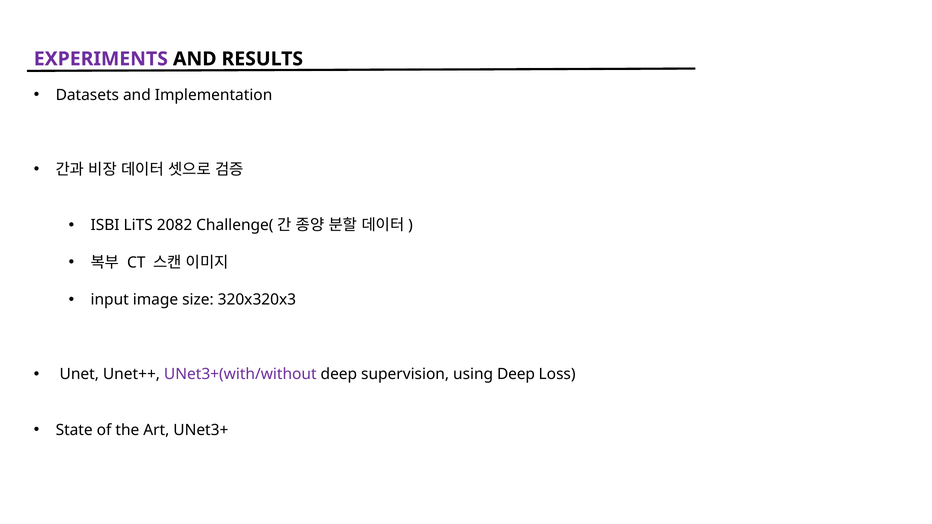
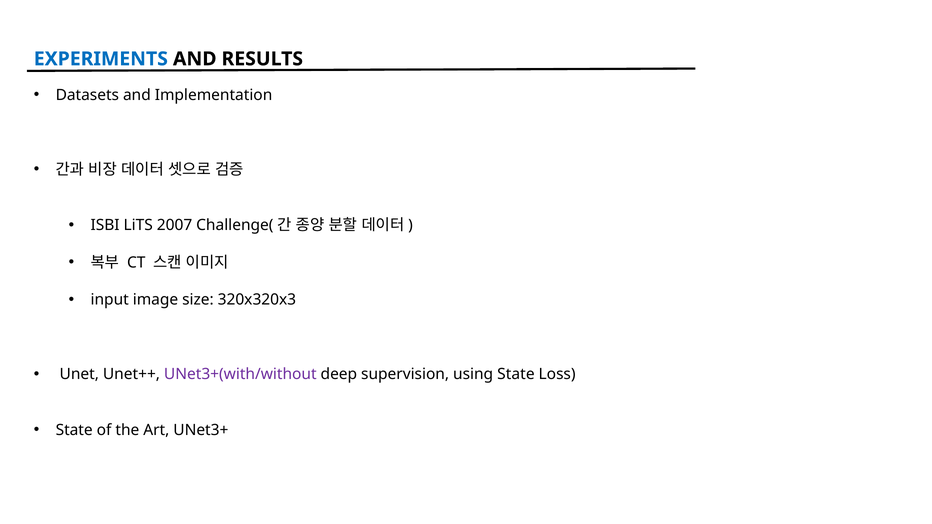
EXPERIMENTS colour: purple -> blue
2082: 2082 -> 2007
using Deep: Deep -> State
